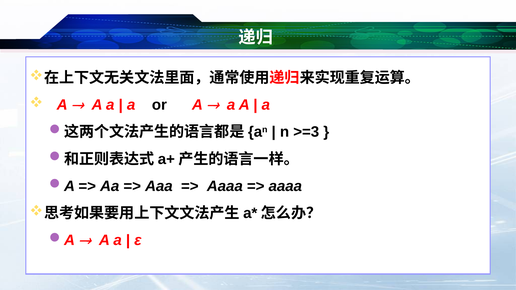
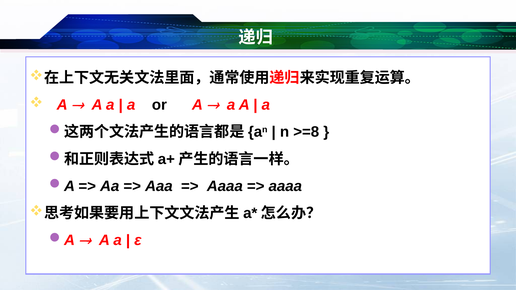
>=3: >=3 -> >=8
